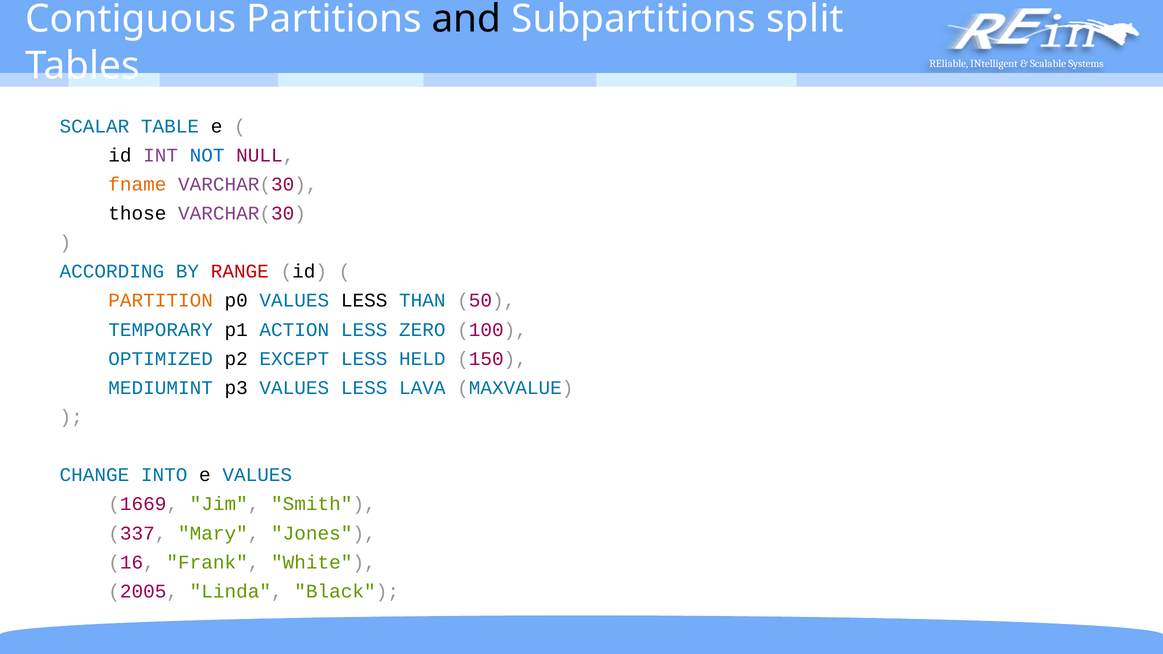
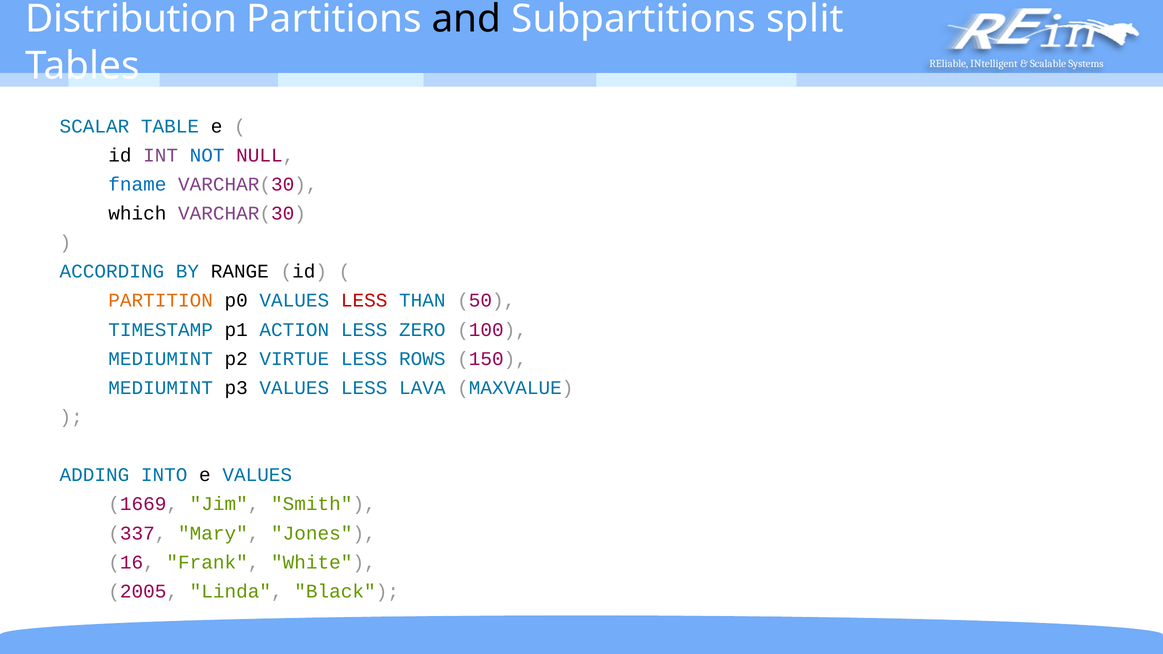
Contiguous: Contiguous -> Distribution
fname colour: orange -> blue
those: those -> which
RANGE colour: red -> black
LESS at (364, 301) colour: black -> red
TEMPORARY: TEMPORARY -> TIMESTAMP
OPTIMIZED at (161, 359): OPTIMIZED -> MEDIUMINT
EXCEPT: EXCEPT -> VIRTUE
HELD: HELD -> ROWS
CHANGE: CHANGE -> ADDING
